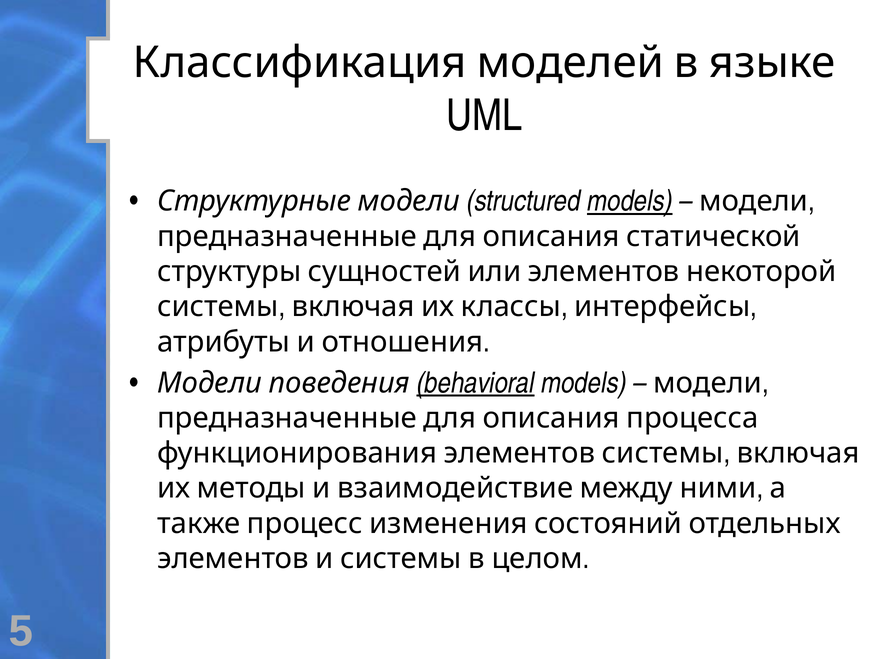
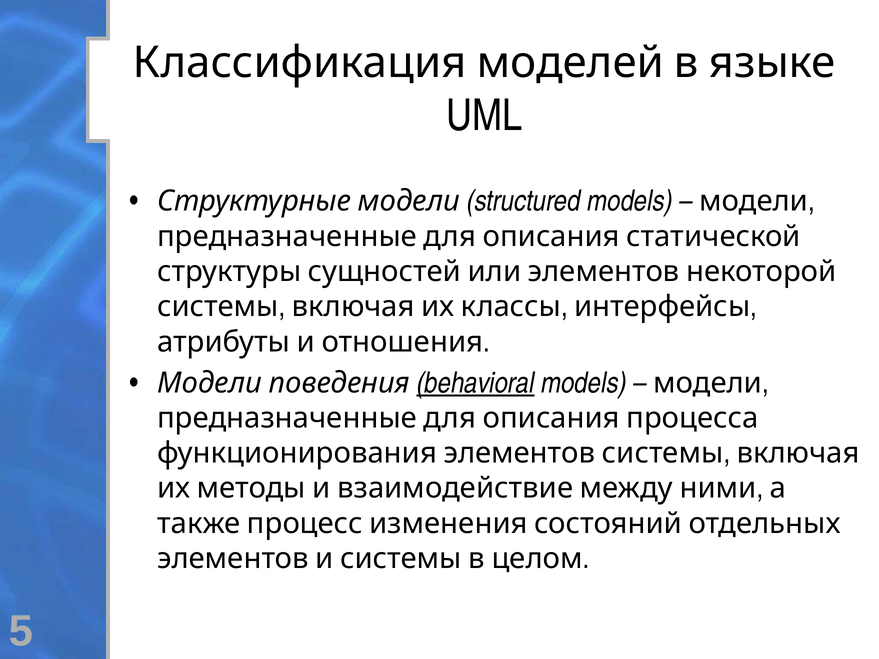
models at (630, 201) underline: present -> none
